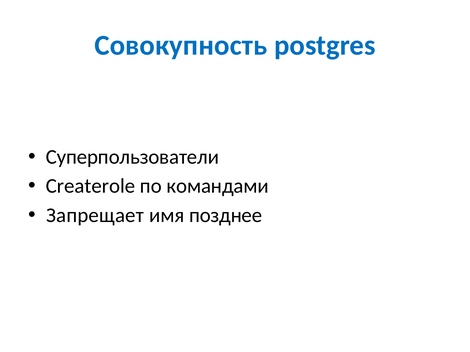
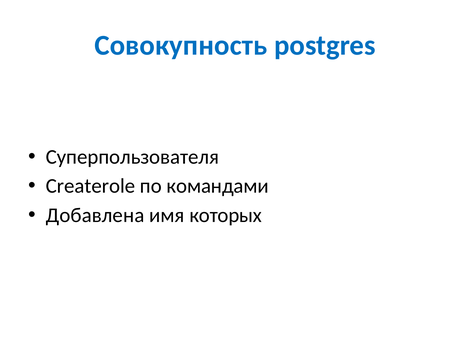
Суперпользователи: Суперпользователи -> Суперпользователя
Запрещает: Запрещает -> Добавлена
позднее: позднее -> которых
